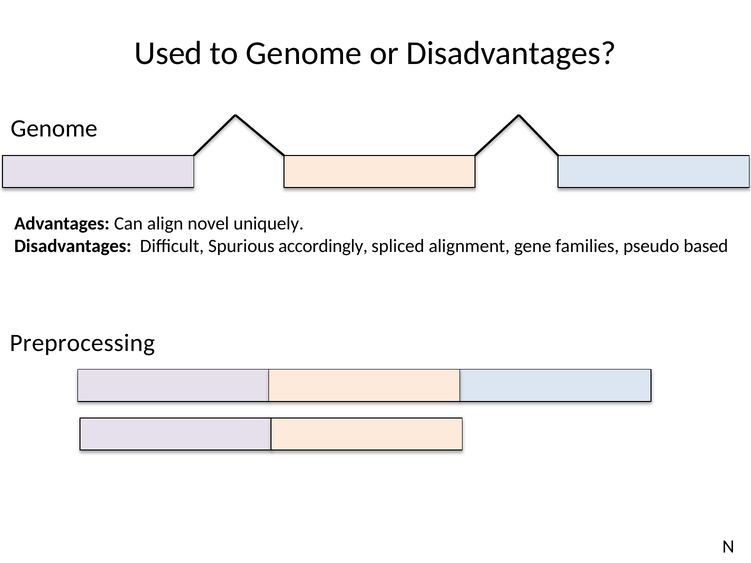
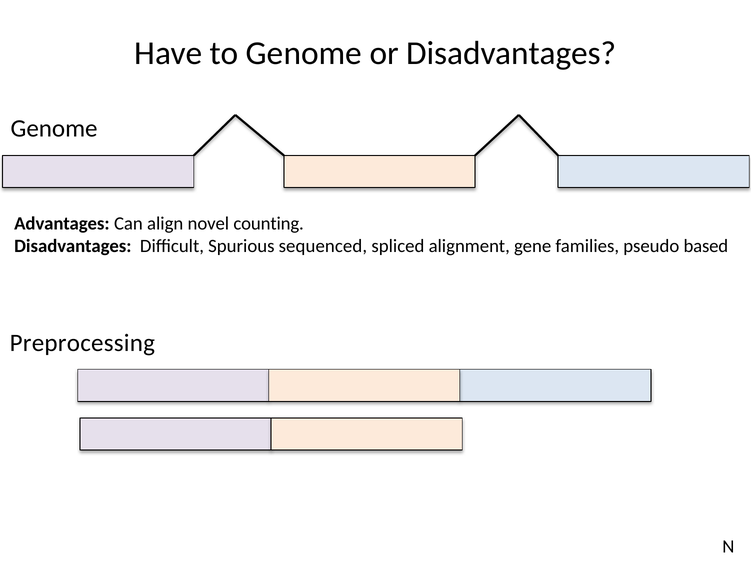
Used: Used -> Have
uniquely: uniquely -> counting
accordingly: accordingly -> sequenced
